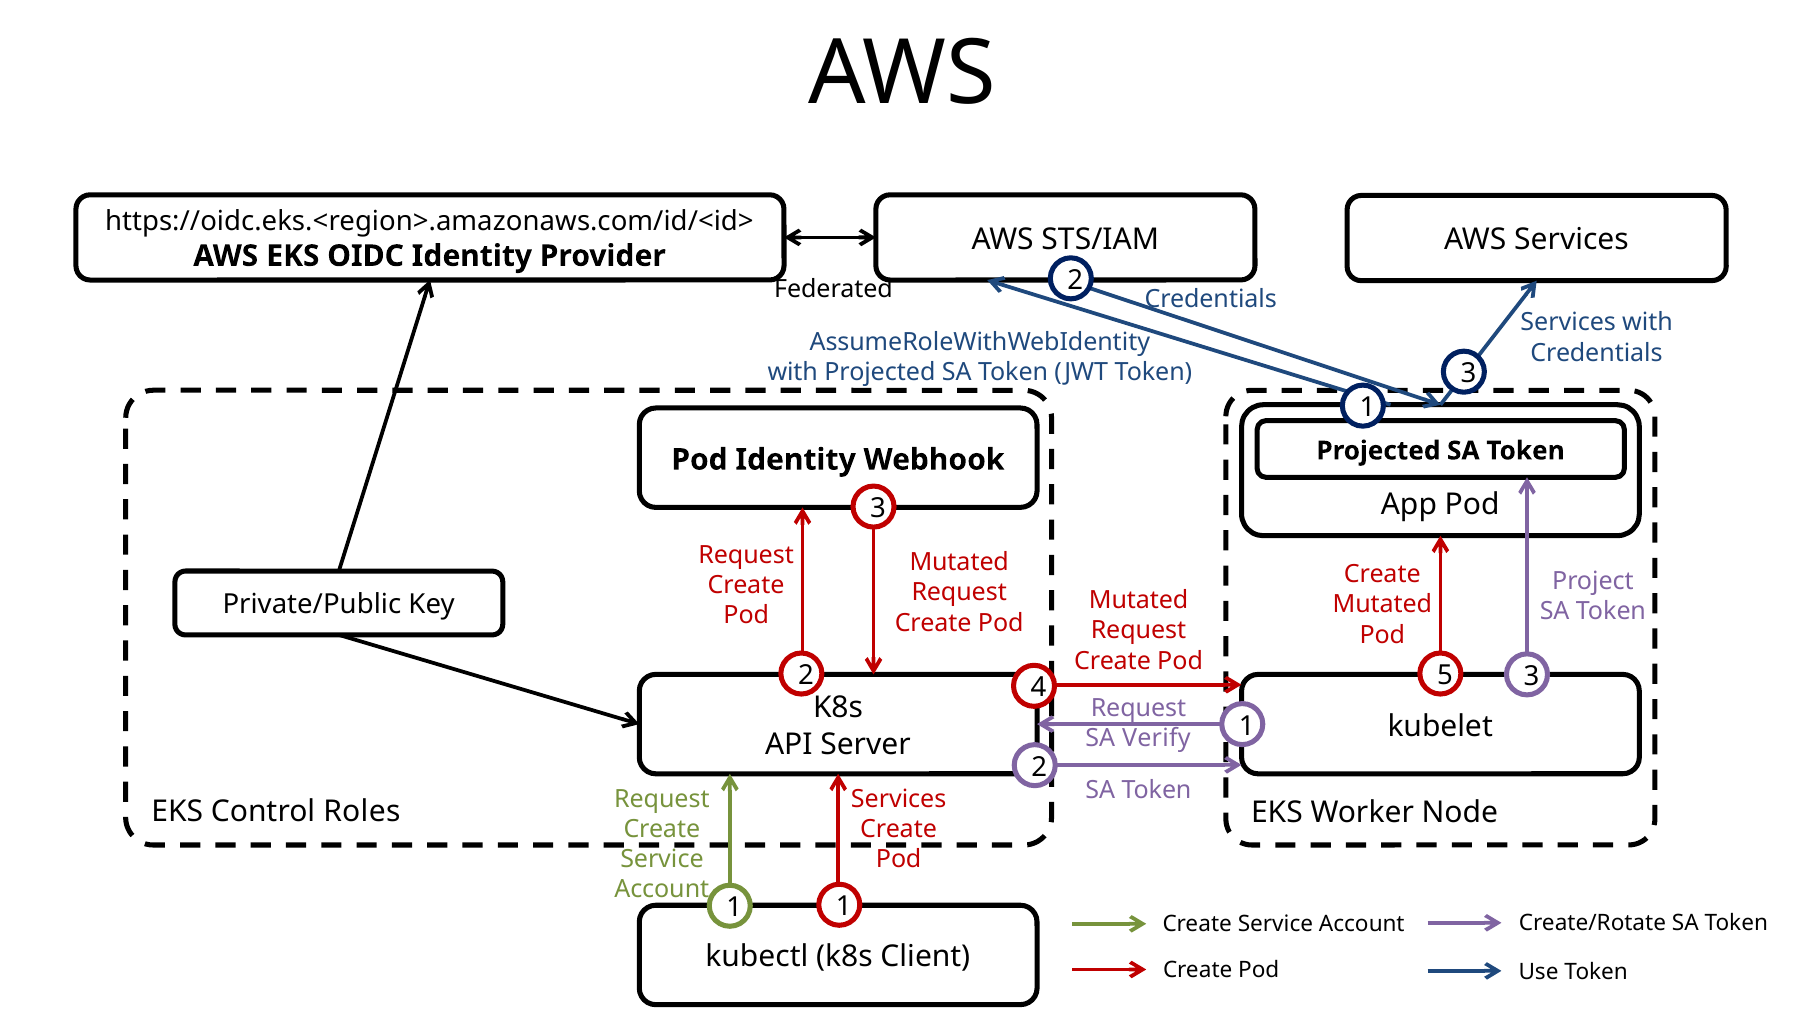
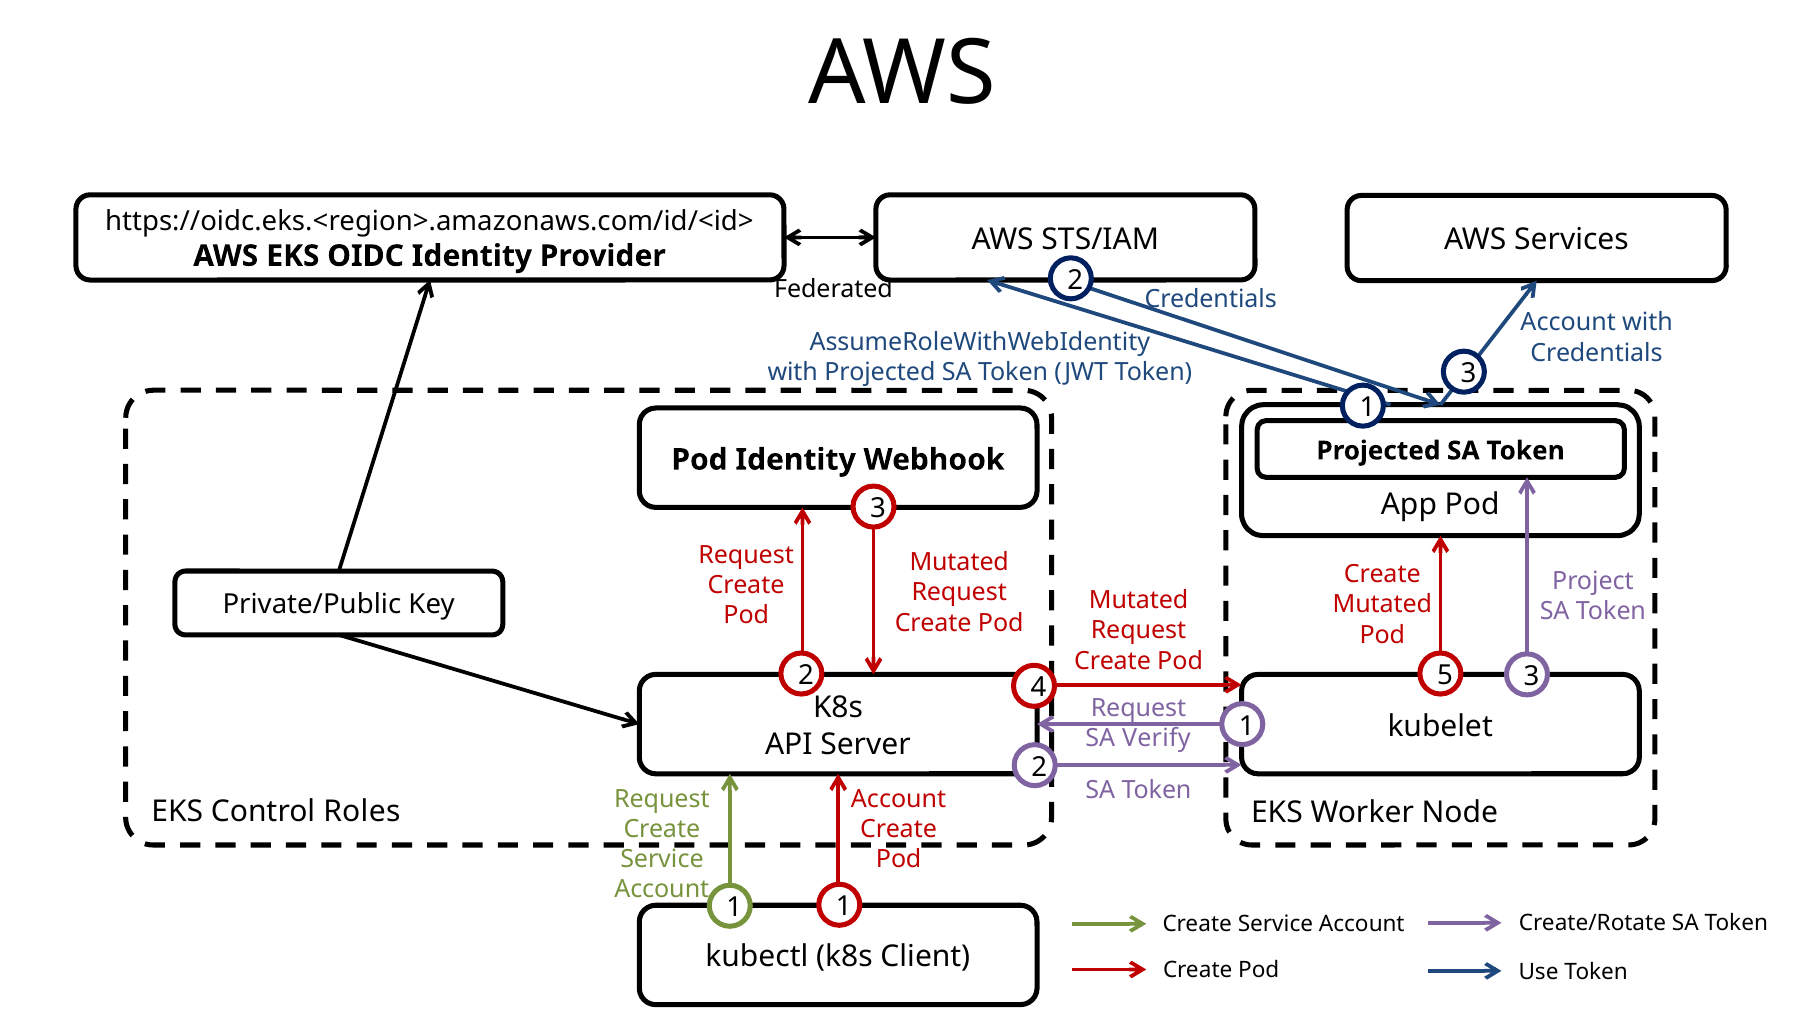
Services at (1568, 323): Services -> Account
Services at (899, 799): Services -> Account
